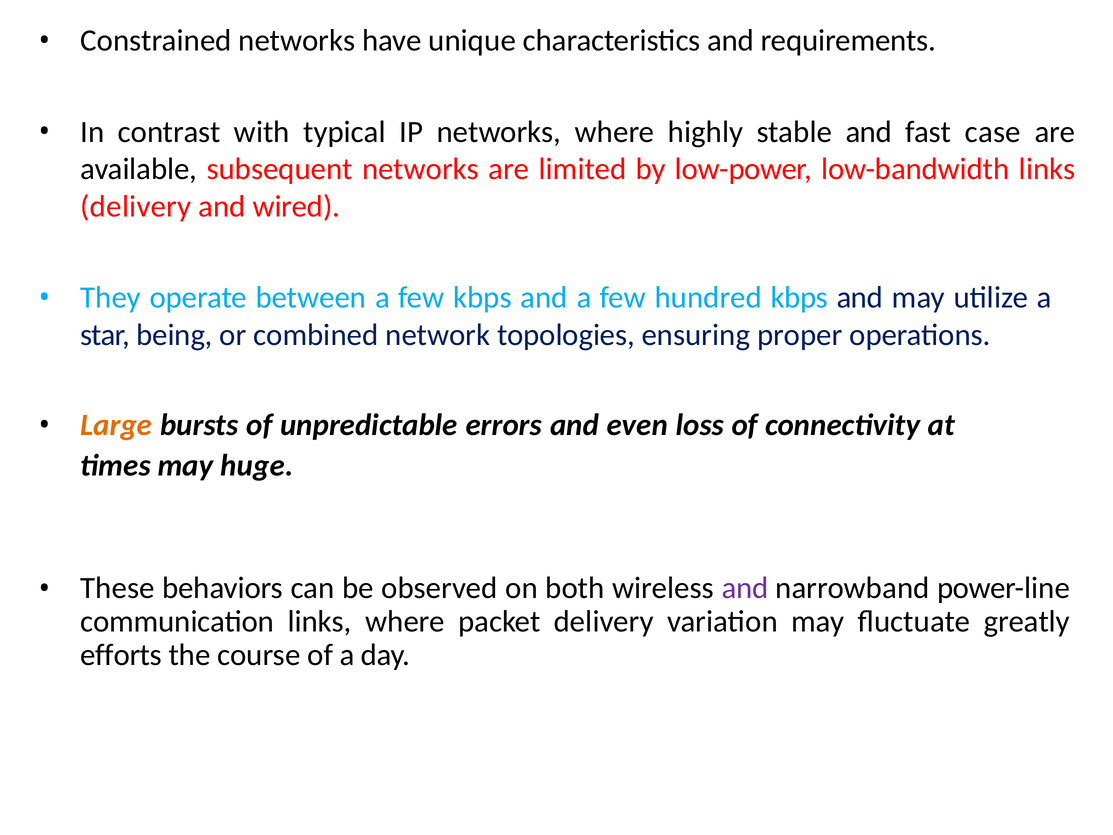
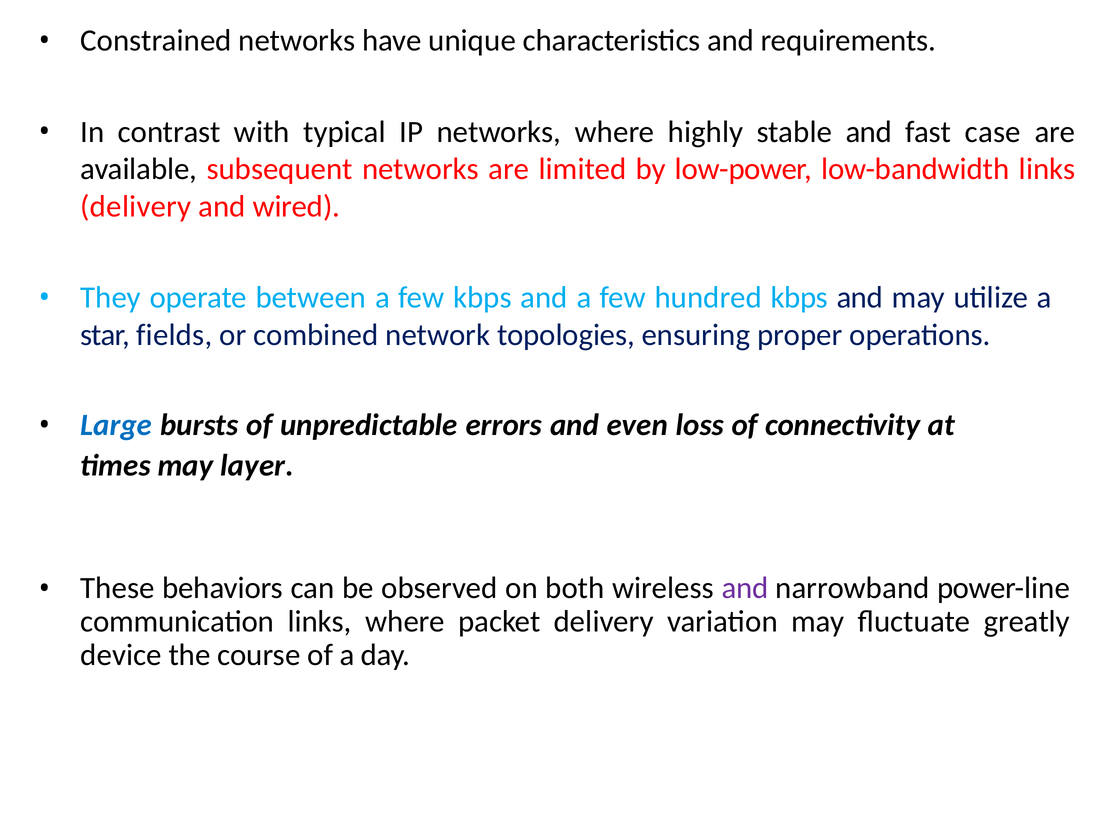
being: being -> fields
Large colour: orange -> blue
huge: huge -> layer
efforts: efforts -> device
